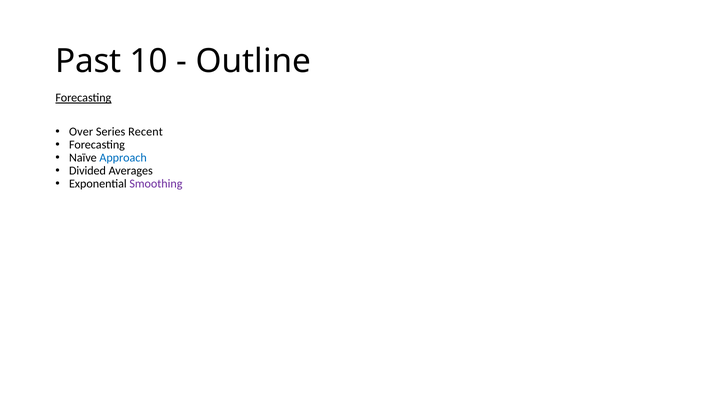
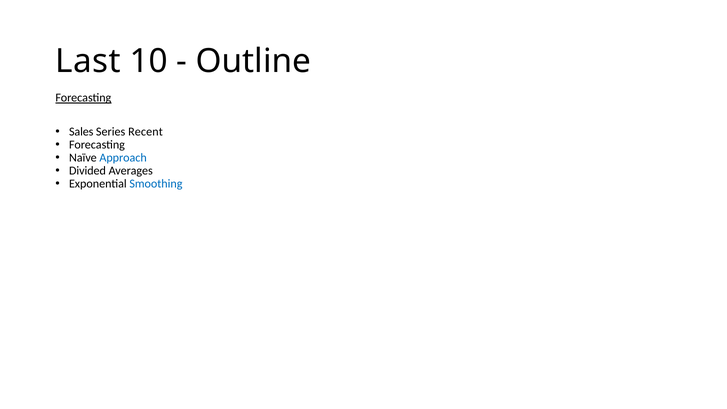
Past: Past -> Last
Over: Over -> Sales
Smoothing colour: purple -> blue
